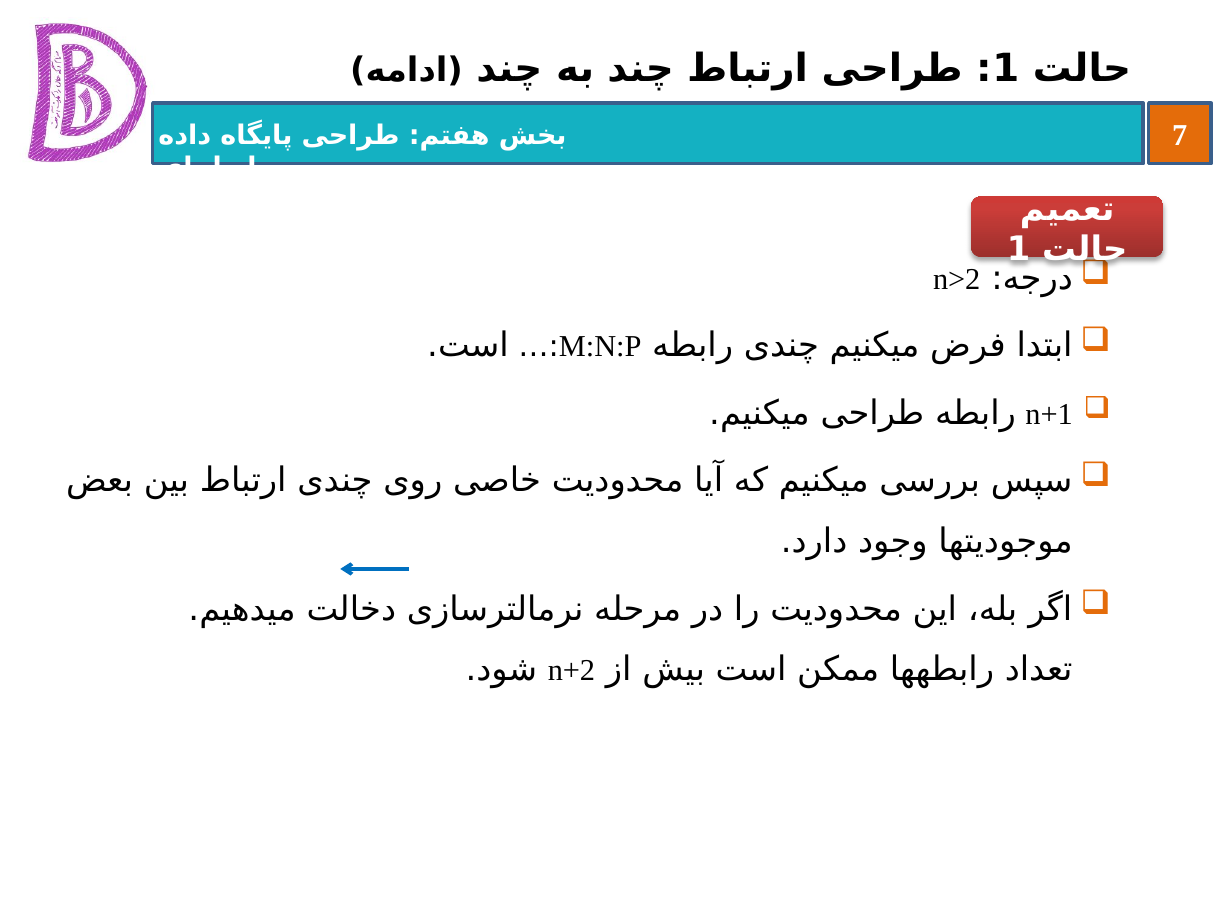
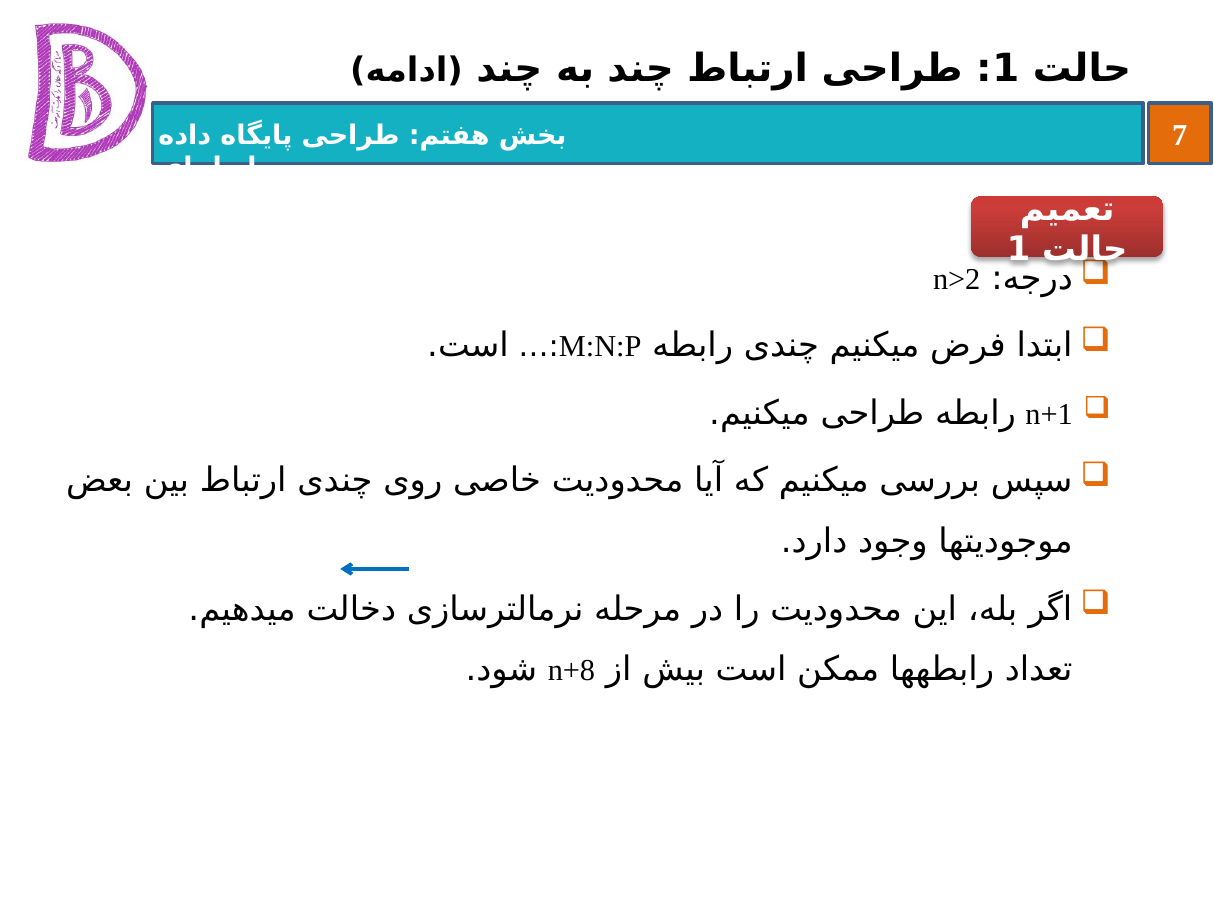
n+2: n+2 -> n+8
